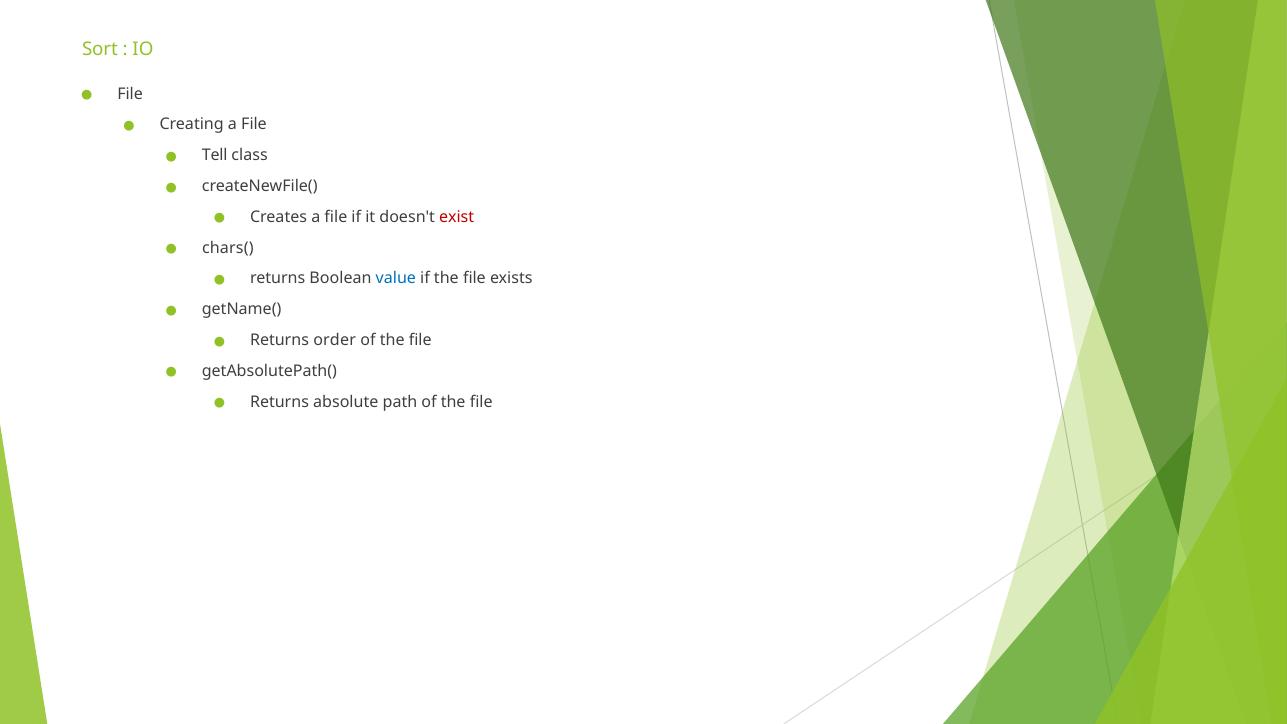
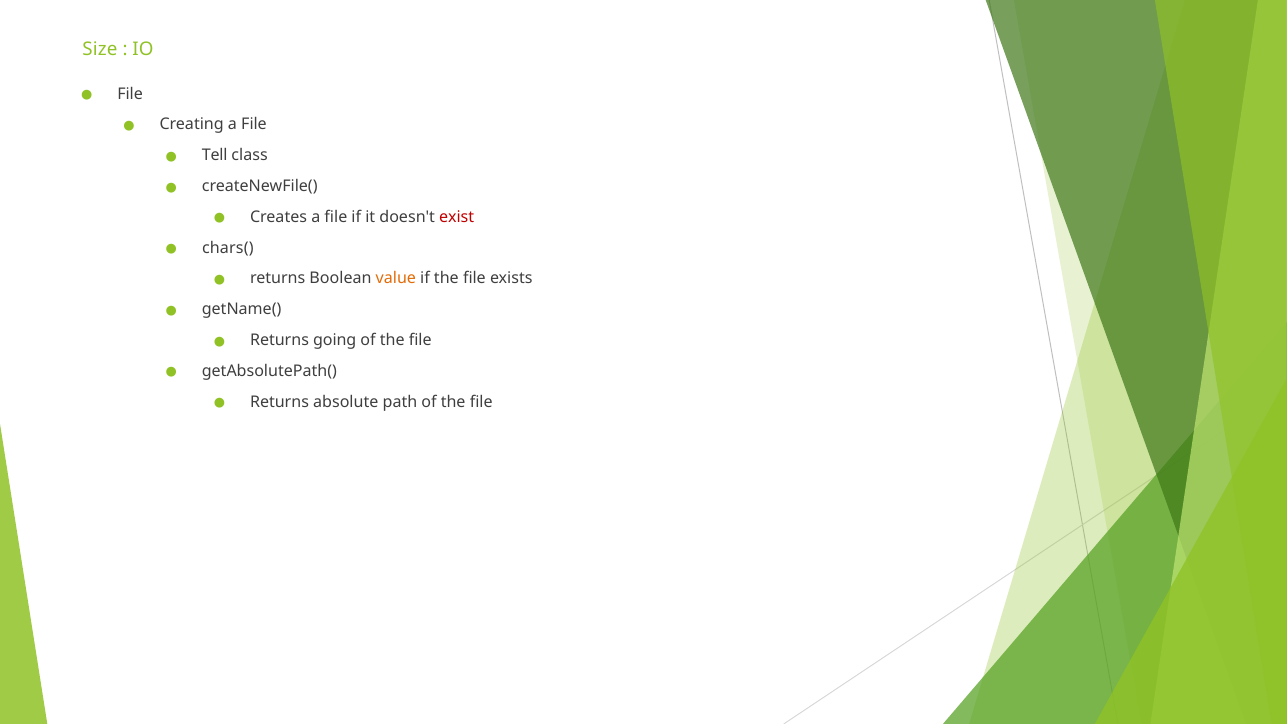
Sort: Sort -> Size
value colour: blue -> orange
order: order -> going
